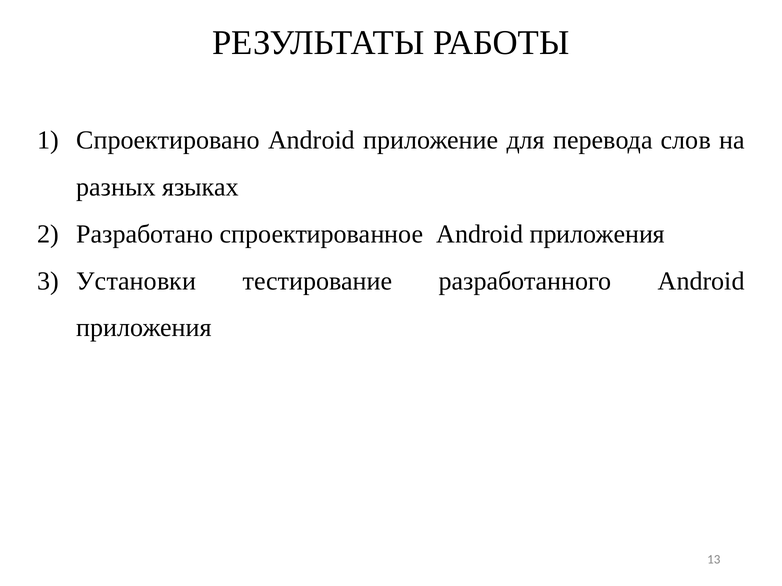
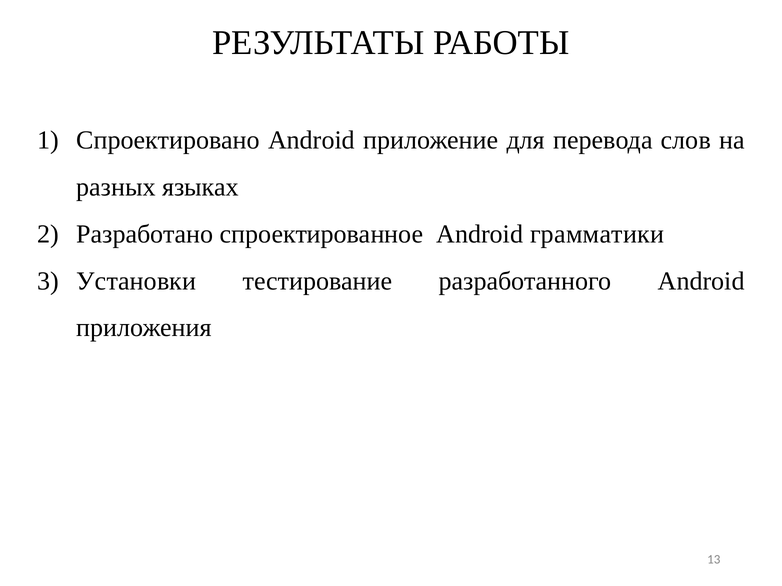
спроектированное Android приложения: приложения -> грамматики
